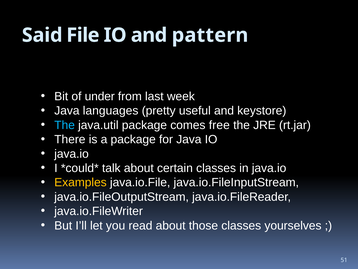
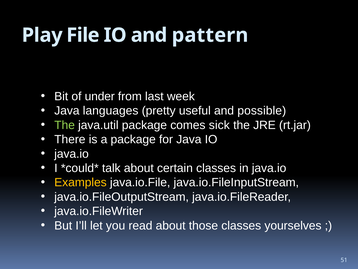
Said: Said -> Play
keystore: keystore -> possible
The at (65, 125) colour: light blue -> light green
free: free -> sick
